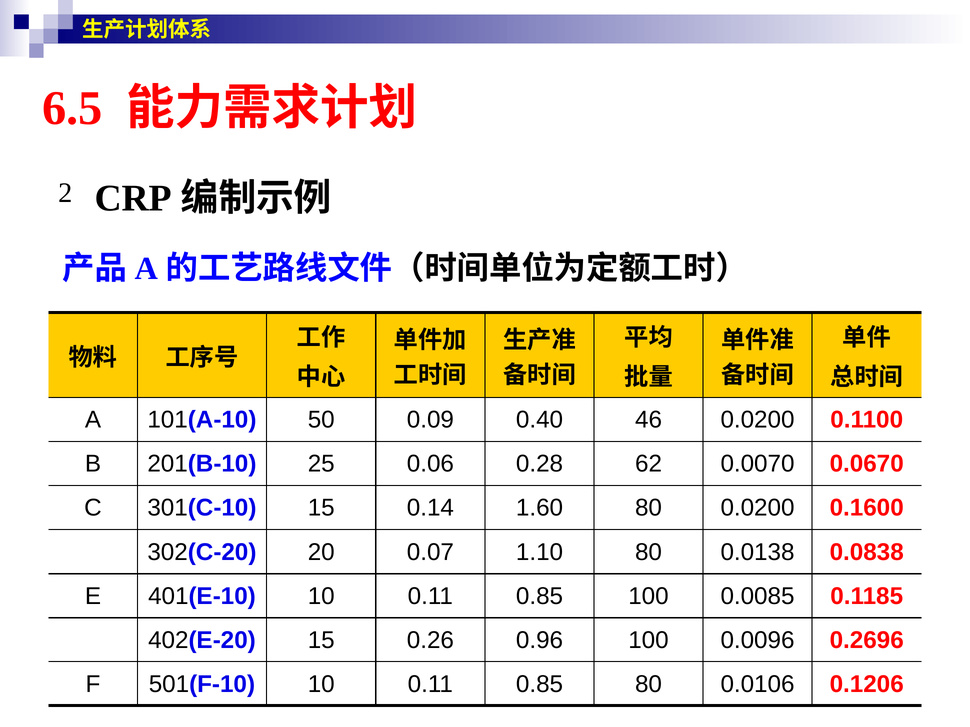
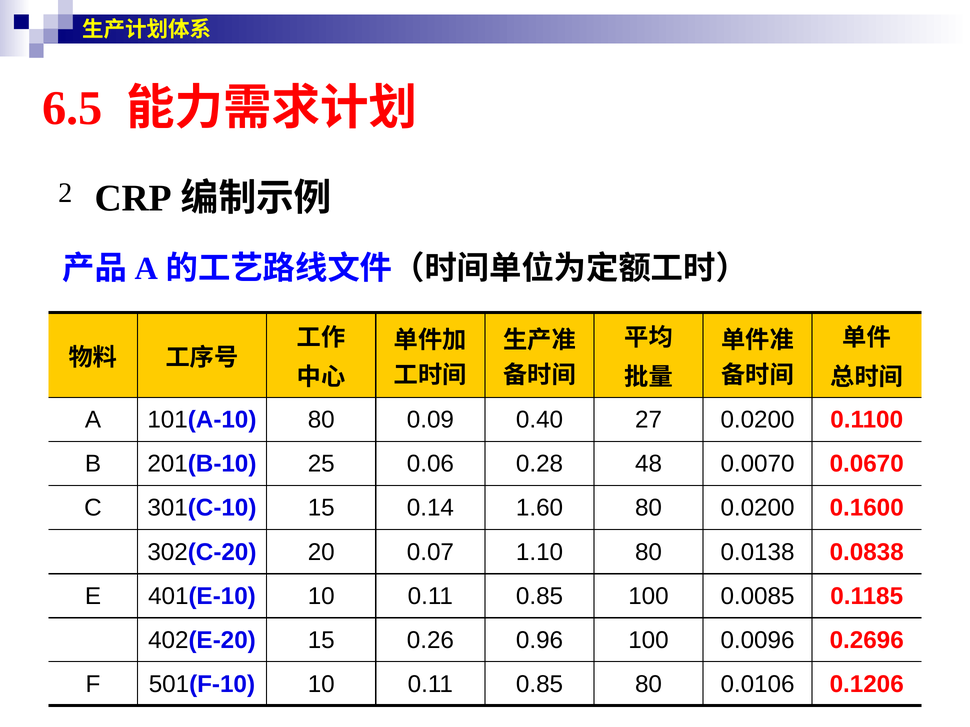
101(A-10 50: 50 -> 80
46: 46 -> 27
62: 62 -> 48
